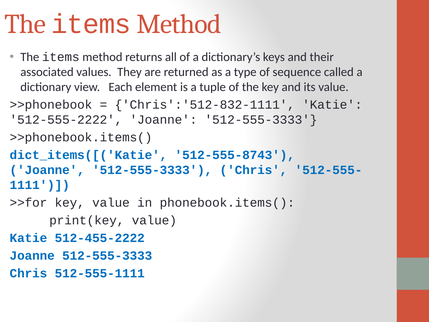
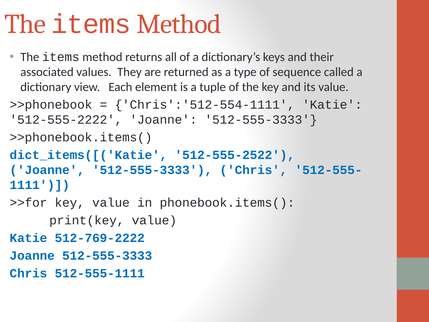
Chris':'512-832-1111: Chris':'512-832-1111 -> Chris':'512-554-1111
512-555-8743: 512-555-8743 -> 512-555-2522
512-455-2222: 512-455-2222 -> 512-769-2222
